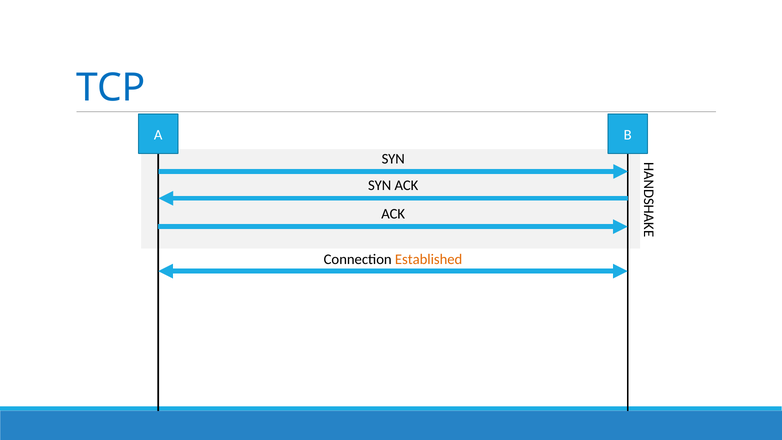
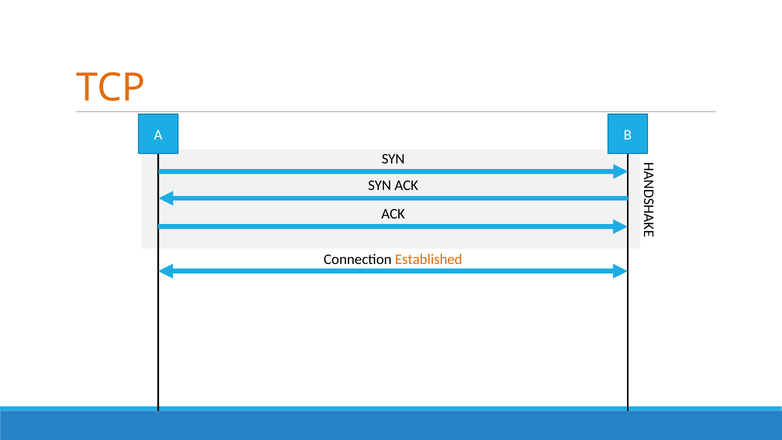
TCP colour: blue -> orange
